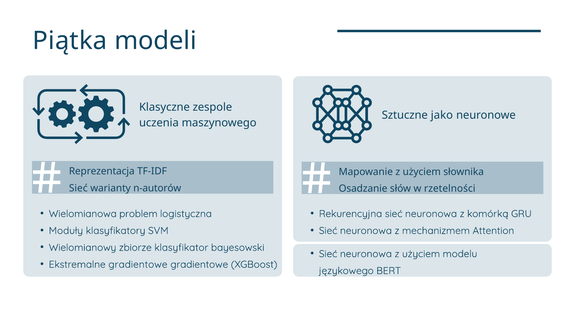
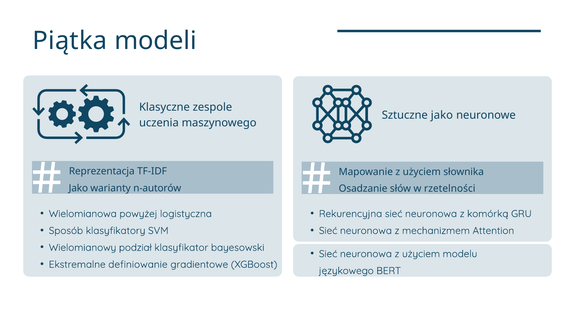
Sieć at (78, 188): Sieć -> Jako
problem: problem -> powyżej
Moduły: Moduły -> Sposób
zbiorze: zbiorze -> podział
Ekstremalne gradientowe: gradientowe -> definiowanie
